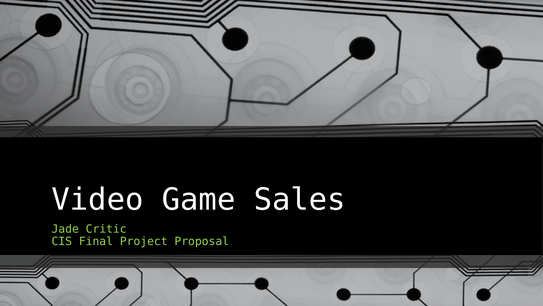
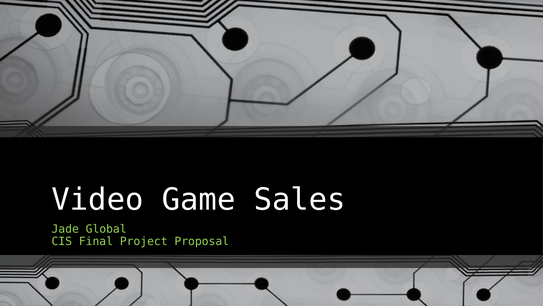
Critic: Critic -> Global
